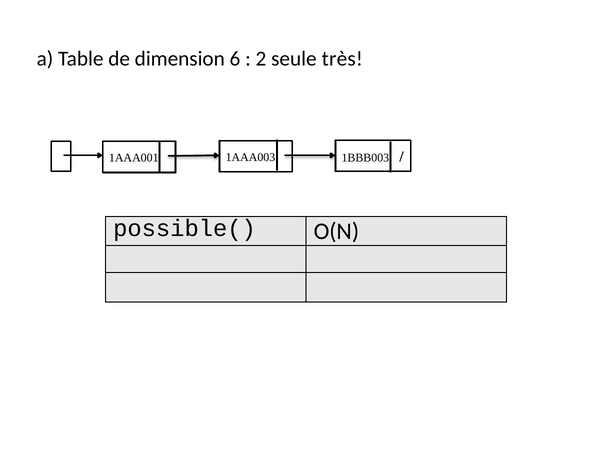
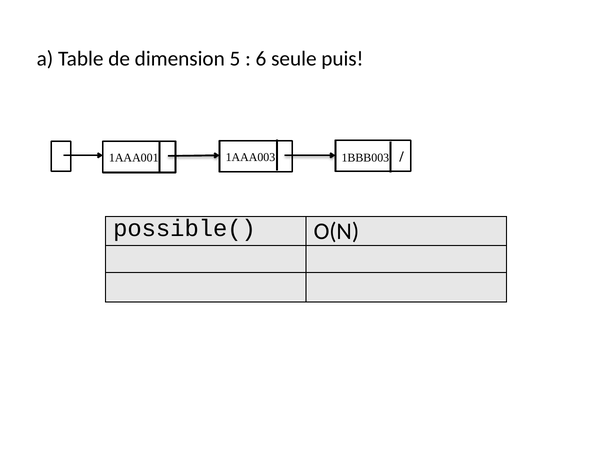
6: 6 -> 5
2: 2 -> 6
très: très -> puis
